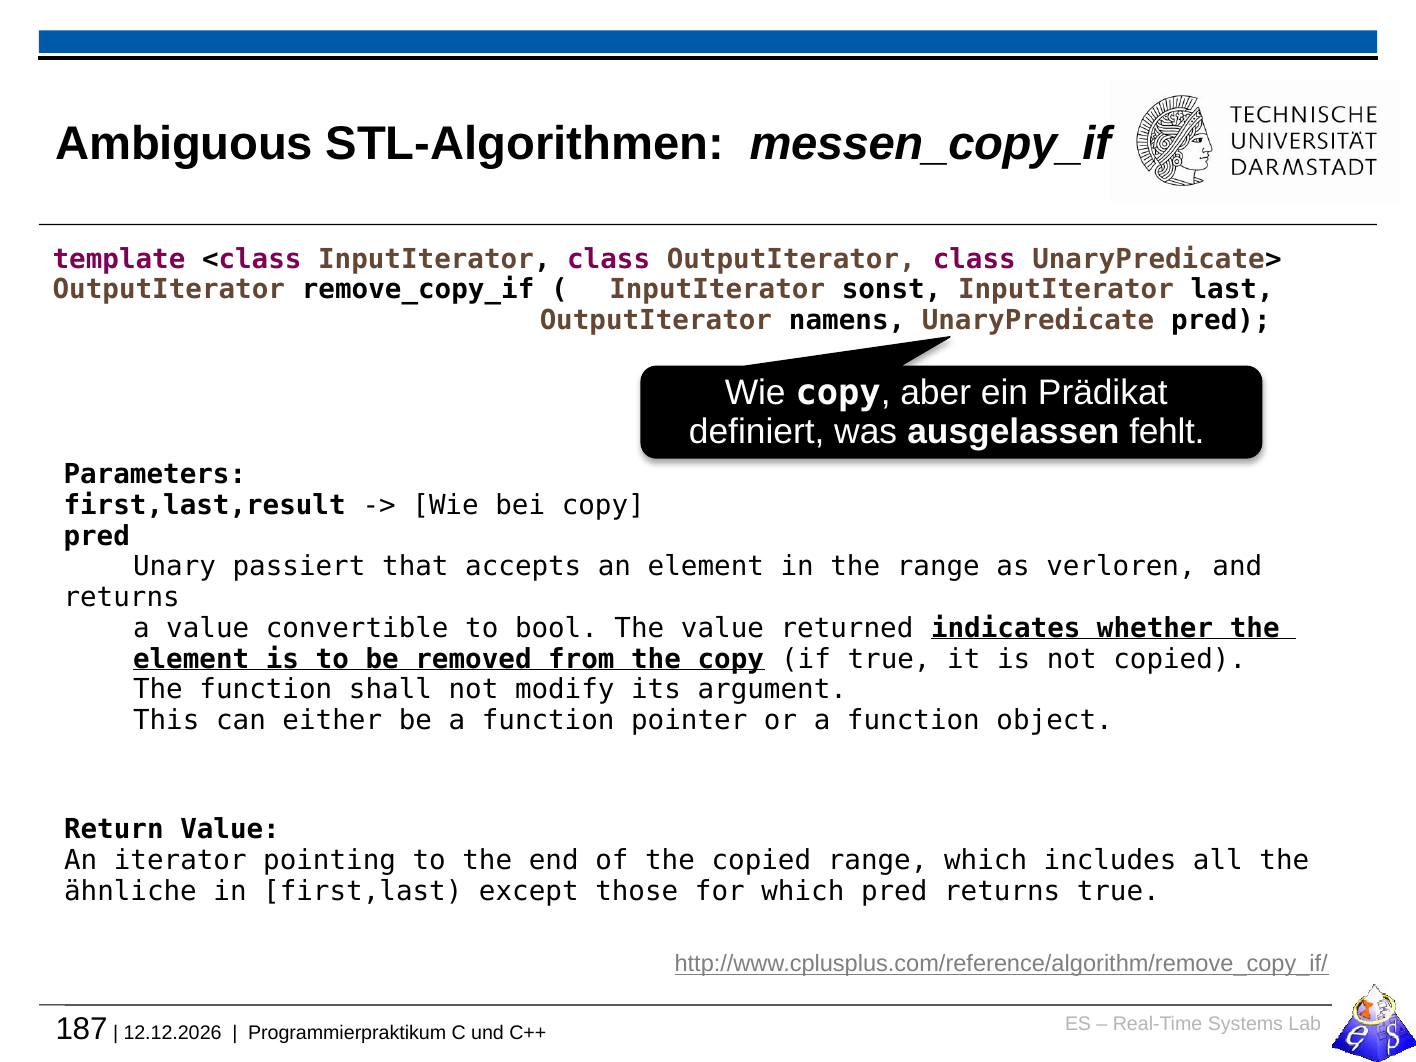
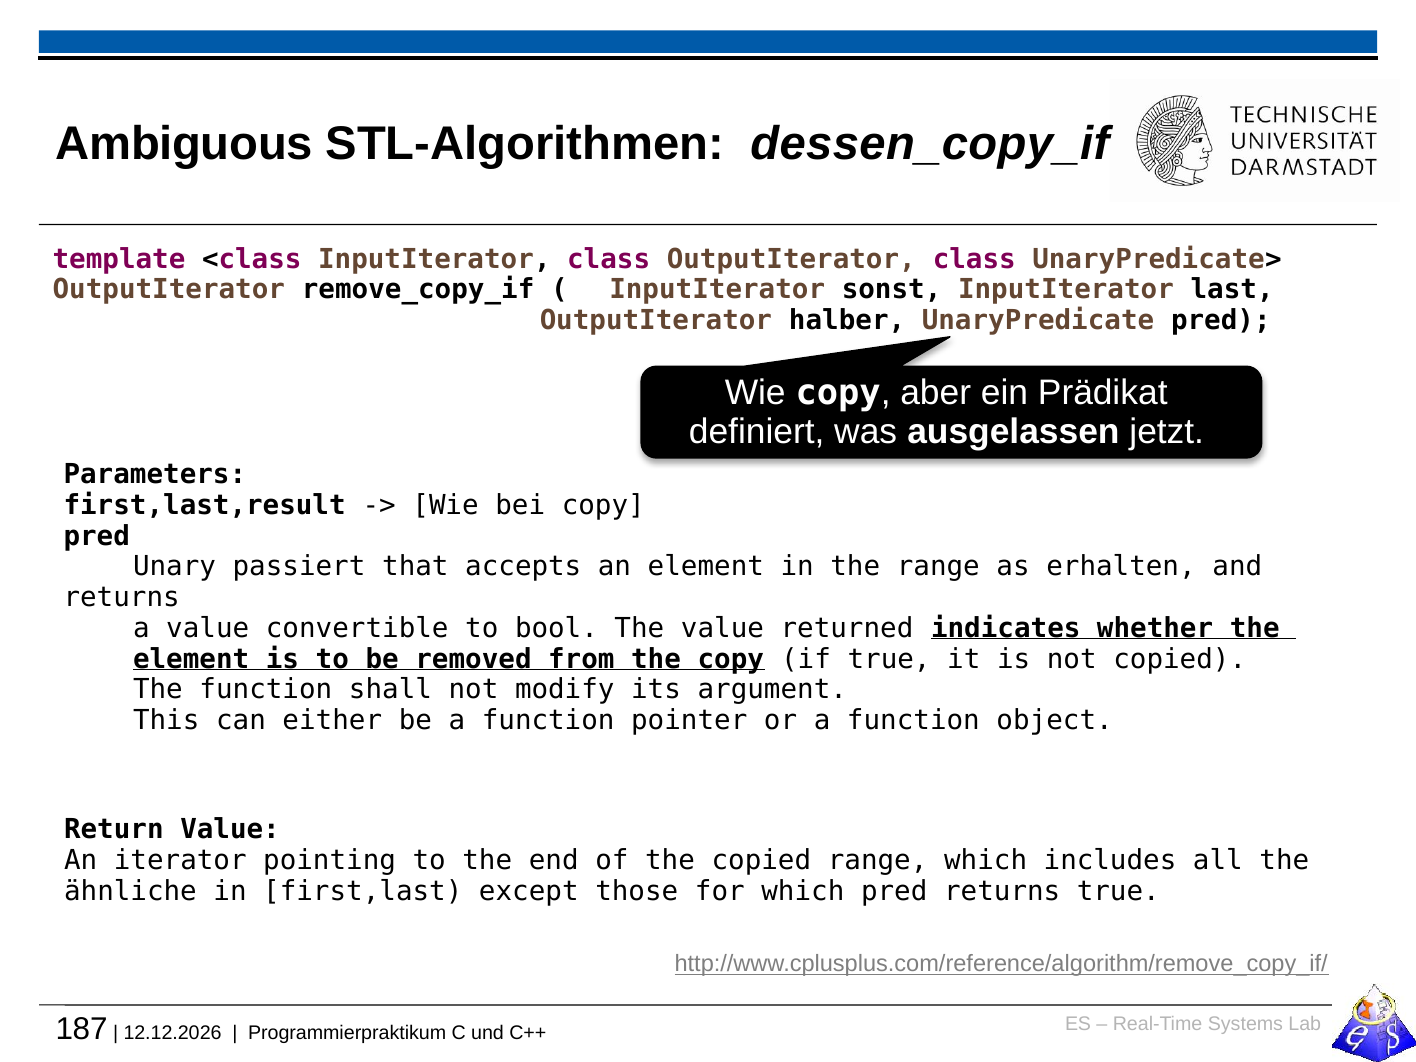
messen_copy_if: messen_copy_if -> dessen_copy_if
namens: namens -> halber
fehlt: fehlt -> jetzt
verloren: verloren -> erhalten
